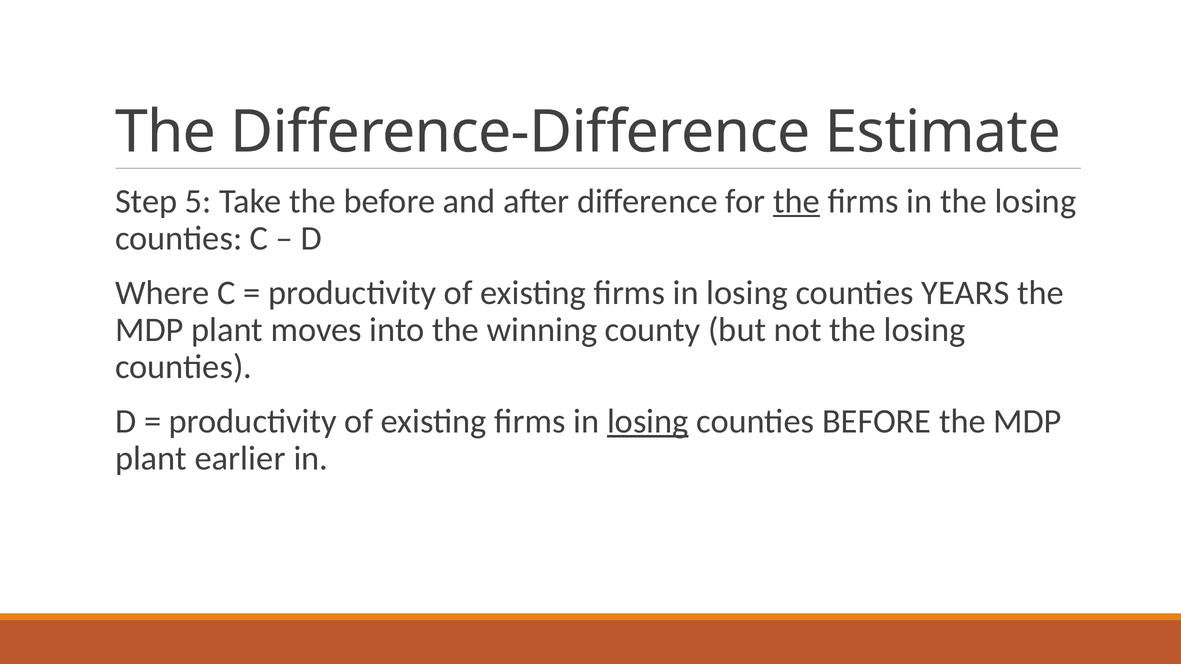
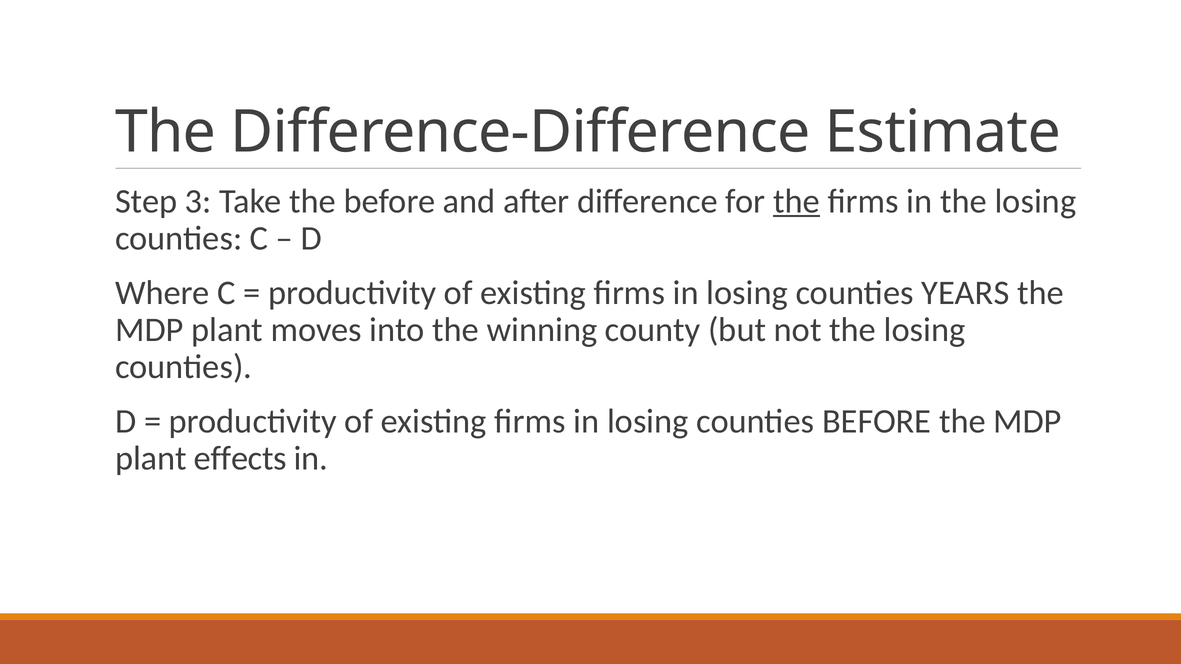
5: 5 -> 3
losing at (648, 422) underline: present -> none
earlier: earlier -> effects
